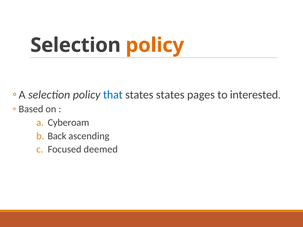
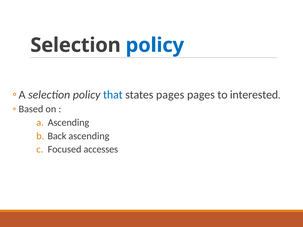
policy at (155, 45) colour: orange -> blue
states states: states -> pages
a Cyberoam: Cyberoam -> Ascending
deemed: deemed -> accesses
